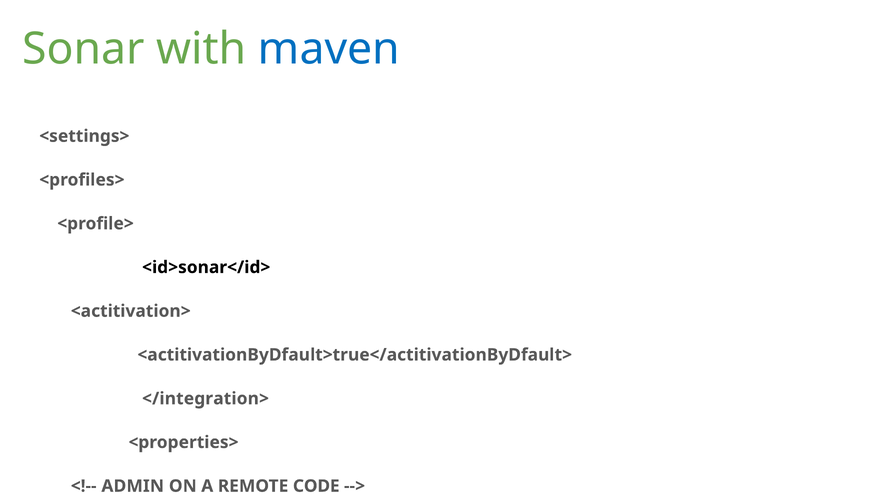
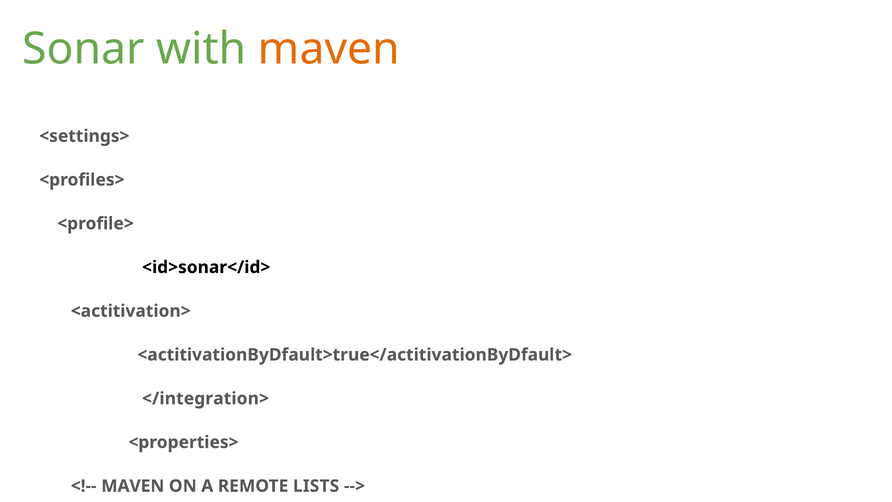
maven at (329, 49) colour: blue -> orange
ADMIN at (133, 486): ADMIN -> MAVEN
CODE: CODE -> LISTS
